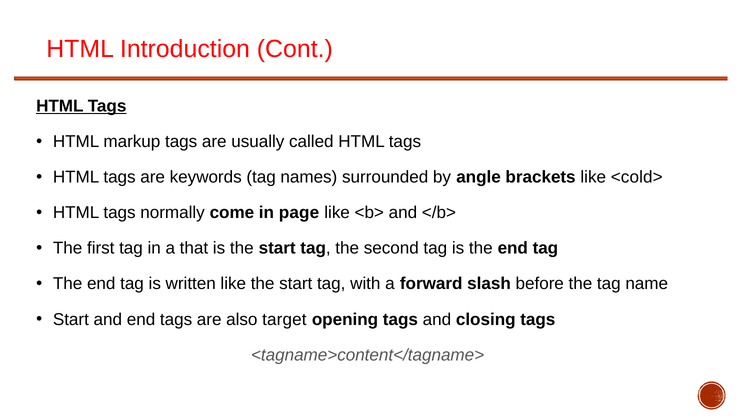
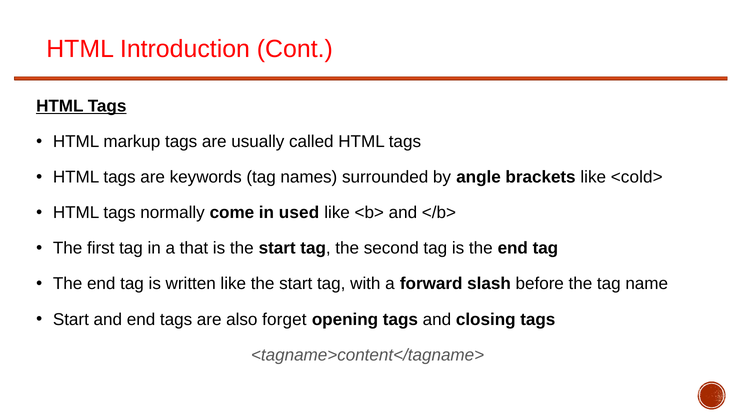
page: page -> used
target: target -> forget
